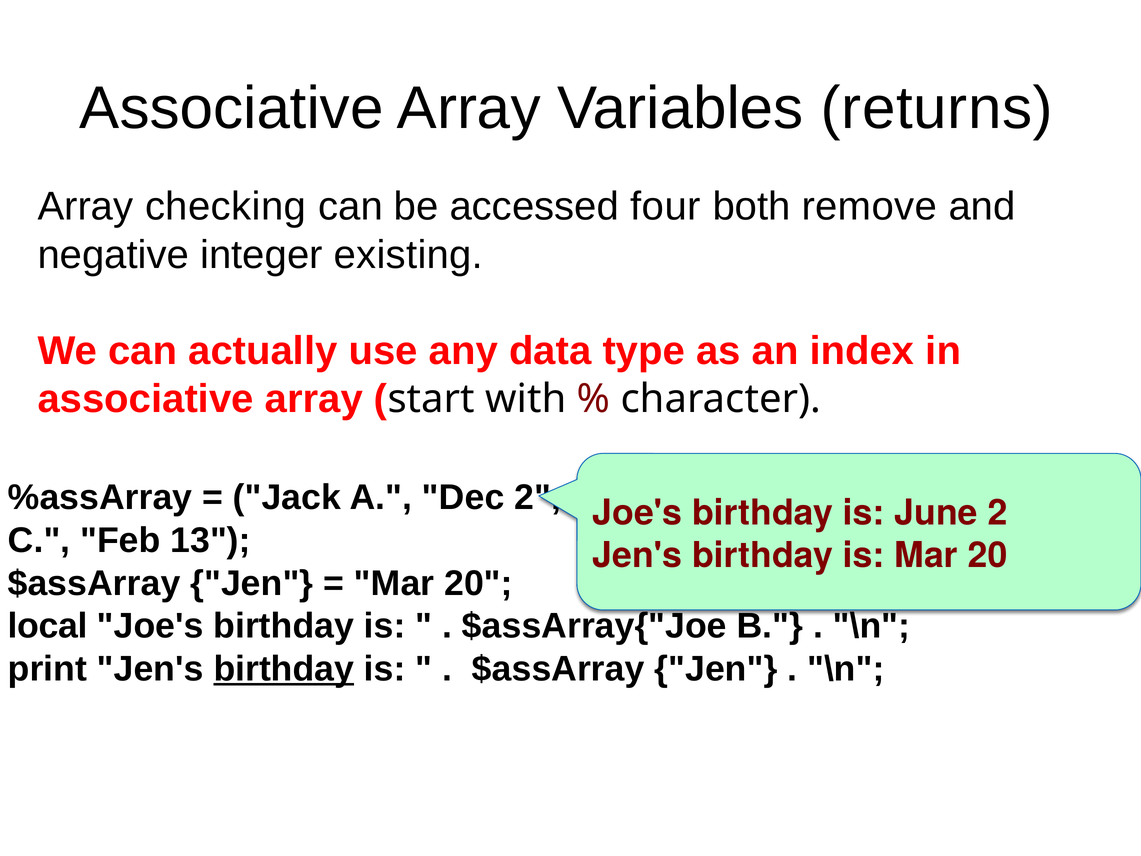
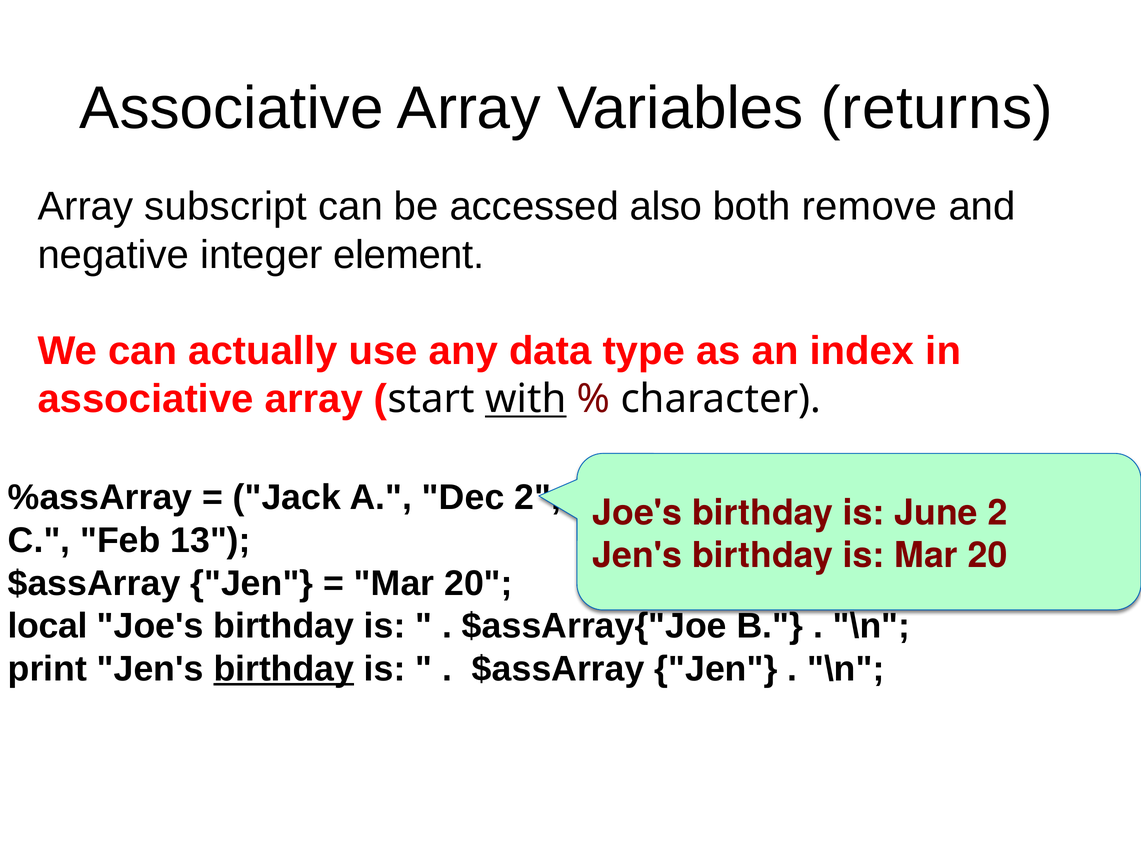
checking: checking -> subscript
four: four -> also
existing: existing -> element
with underline: none -> present
